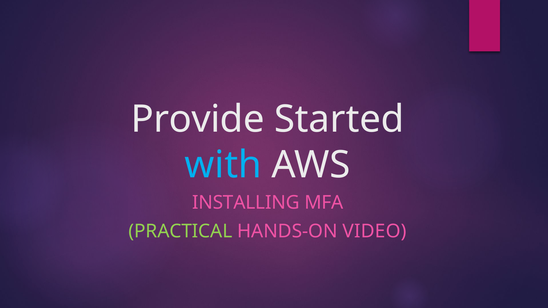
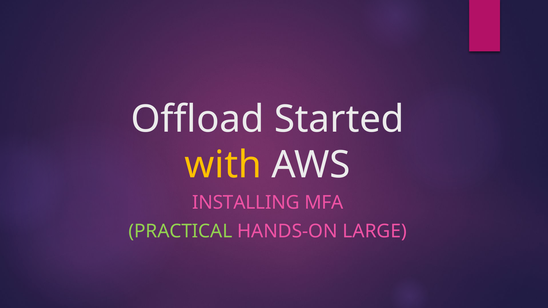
Provide: Provide -> Offload
with colour: light blue -> yellow
VIDEO: VIDEO -> LARGE
